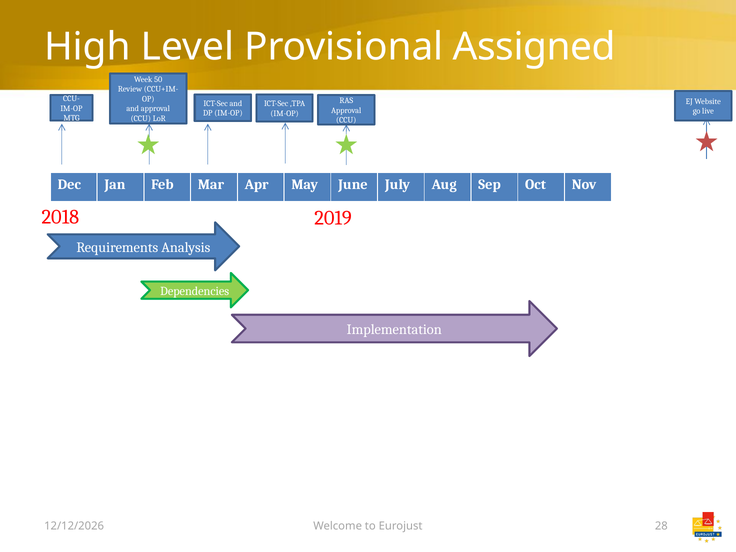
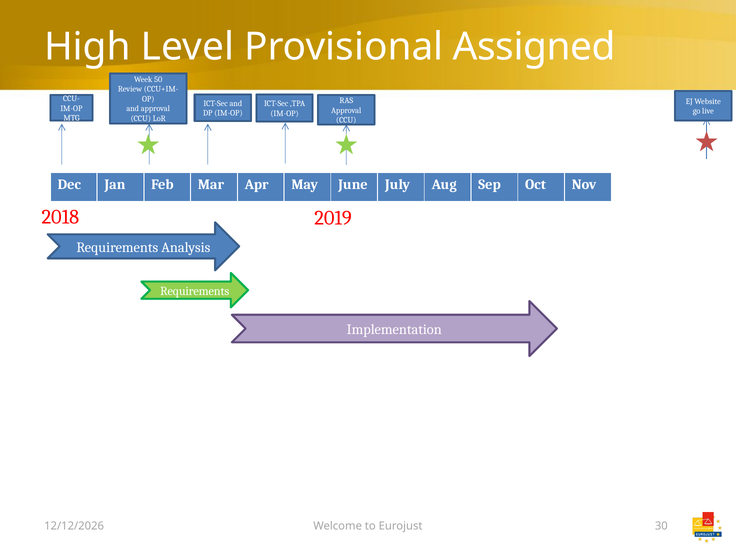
Dependencies at (195, 291): Dependencies -> Requirements
28: 28 -> 30
